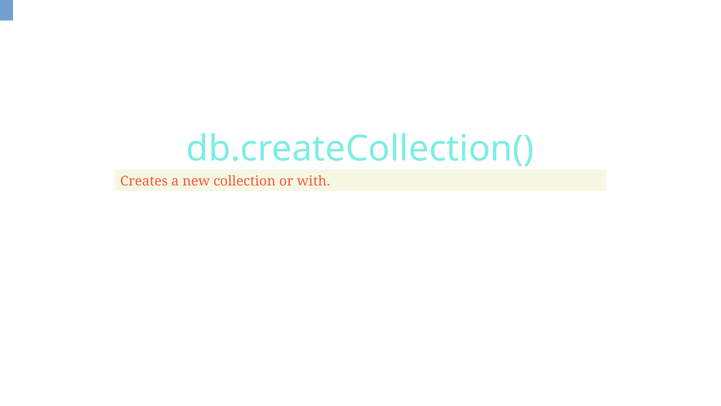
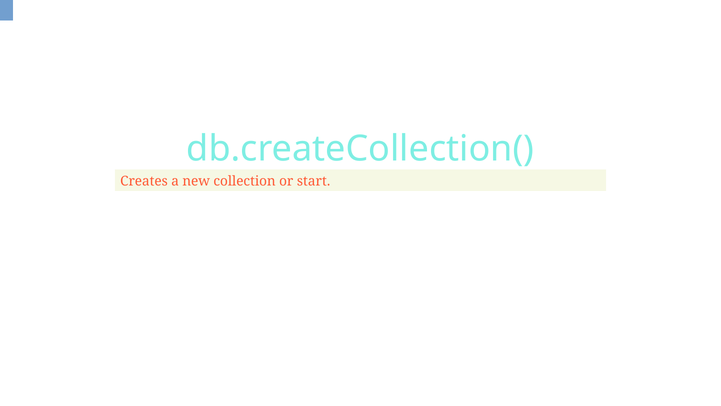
with: with -> start
